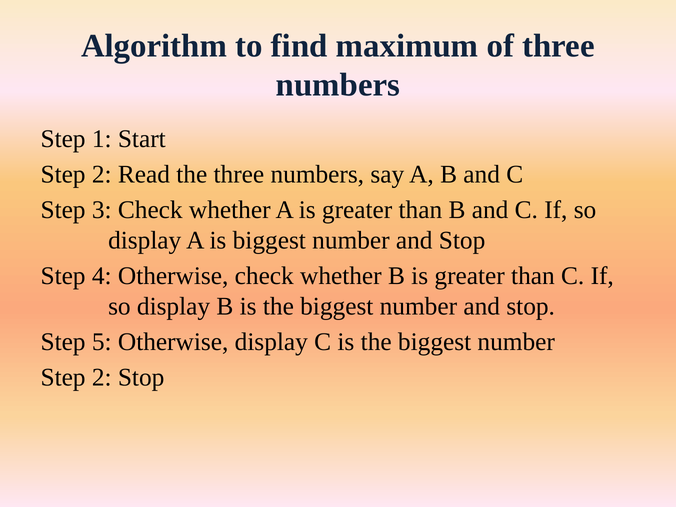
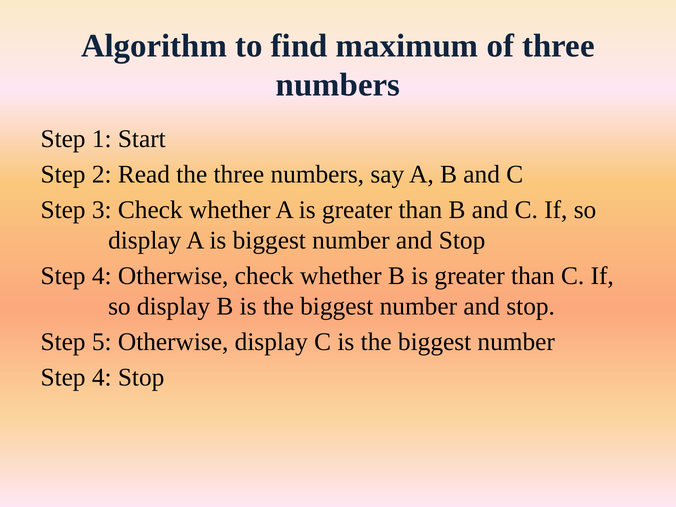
2 at (102, 377): 2 -> 4
